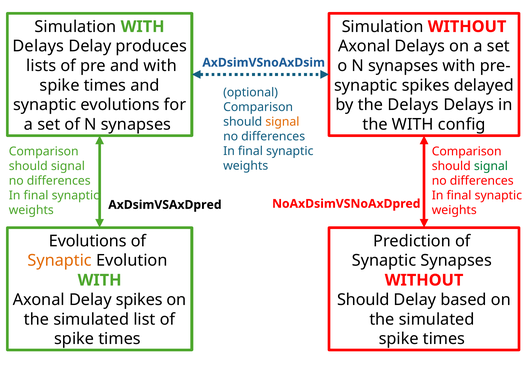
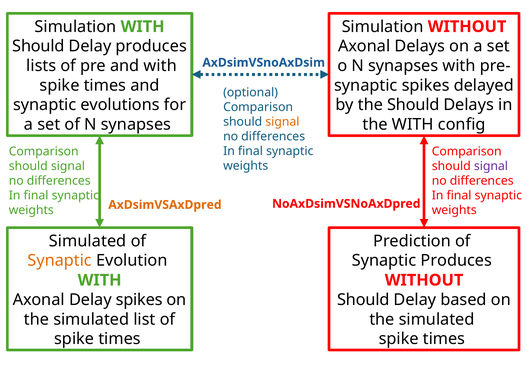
Delays at (38, 46): Delays -> Should
the Delays: Delays -> Should
signal at (491, 166) colour: green -> purple
AxDsimVSAxDpred colour: black -> orange
Evolutions at (88, 241): Evolutions -> Simulated
Synaptic Synapses: Synapses -> Produces
